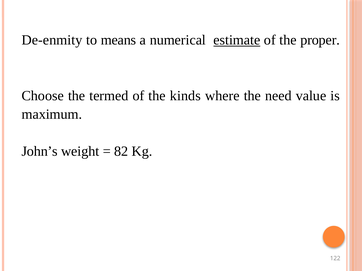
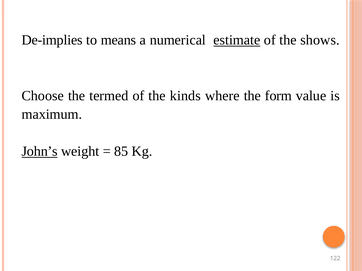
De-enmity: De-enmity -> De-implies
proper: proper -> shows
need: need -> form
John’s underline: none -> present
82: 82 -> 85
